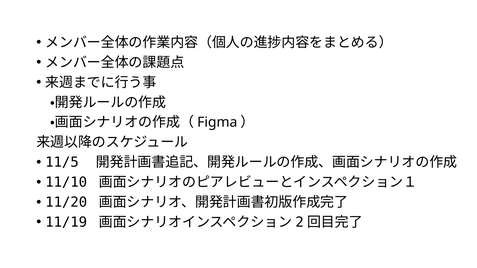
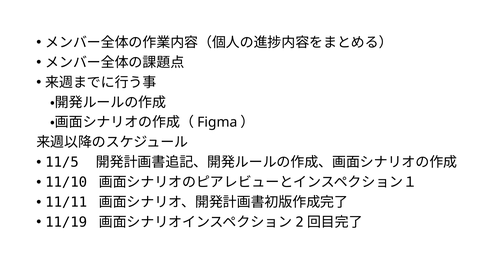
11/20: 11/20 -> 11/11
